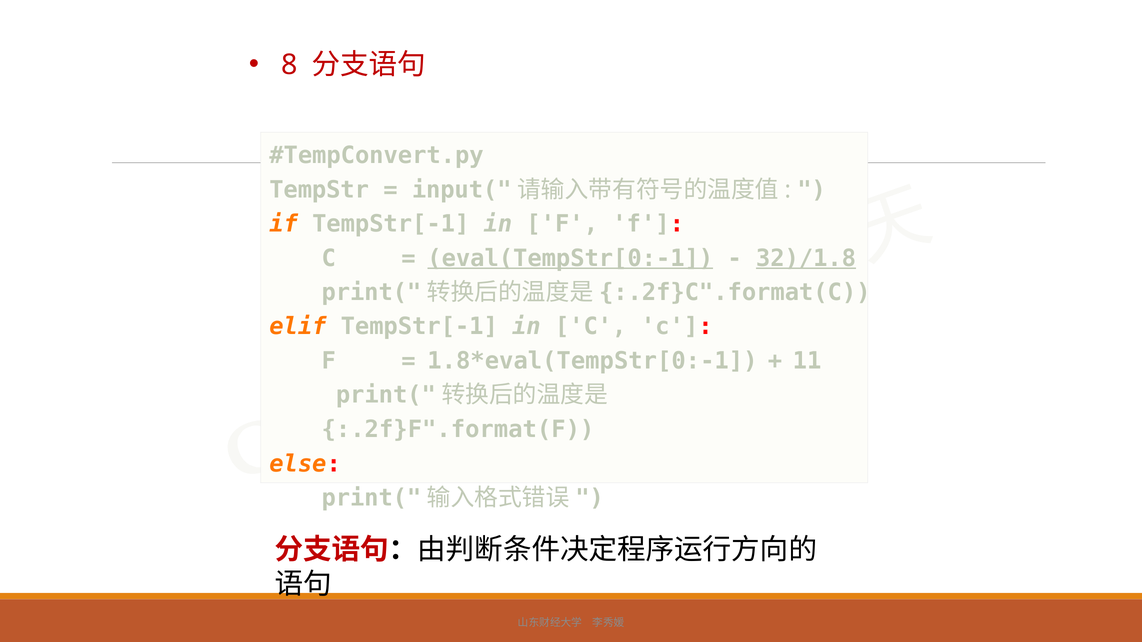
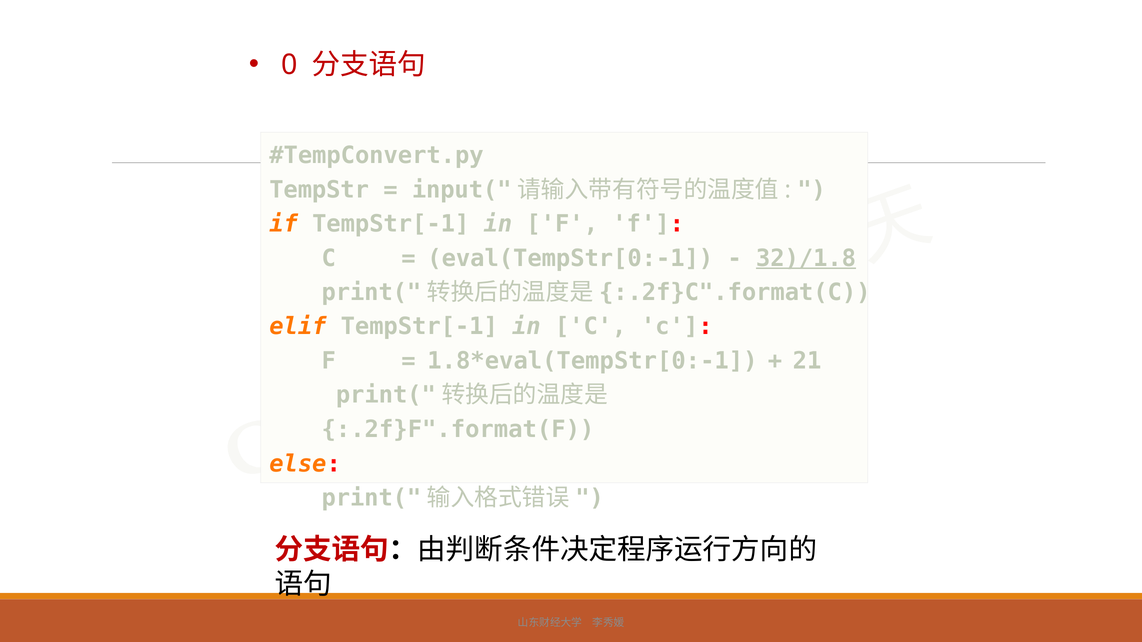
8: 8 -> 0
eval(TempStr[0:-1 underline: present -> none
11: 11 -> 21
